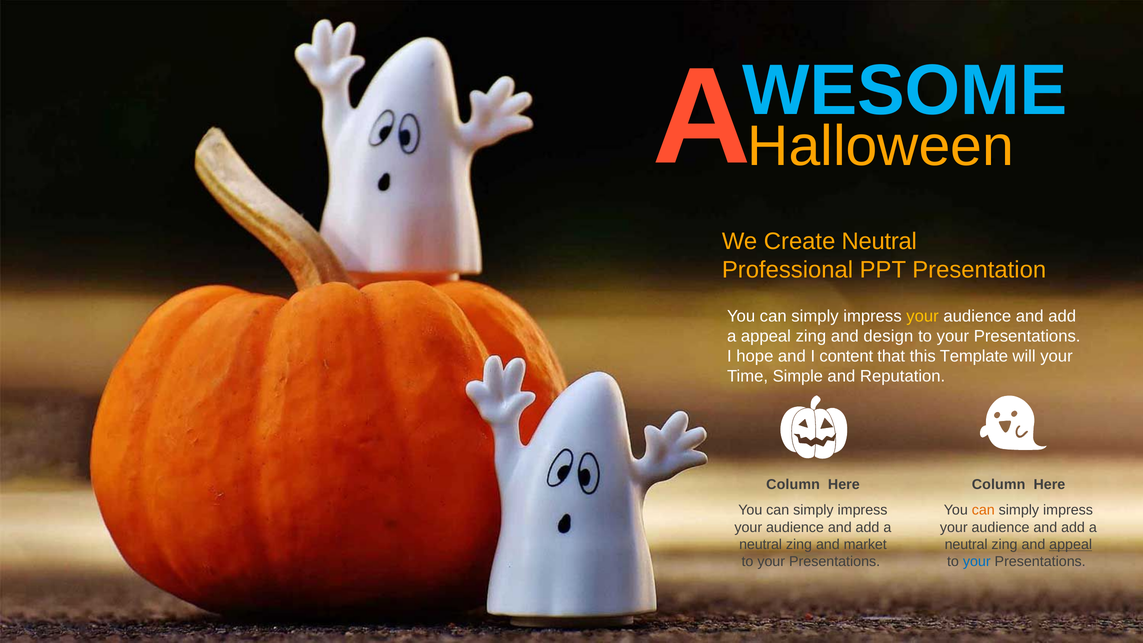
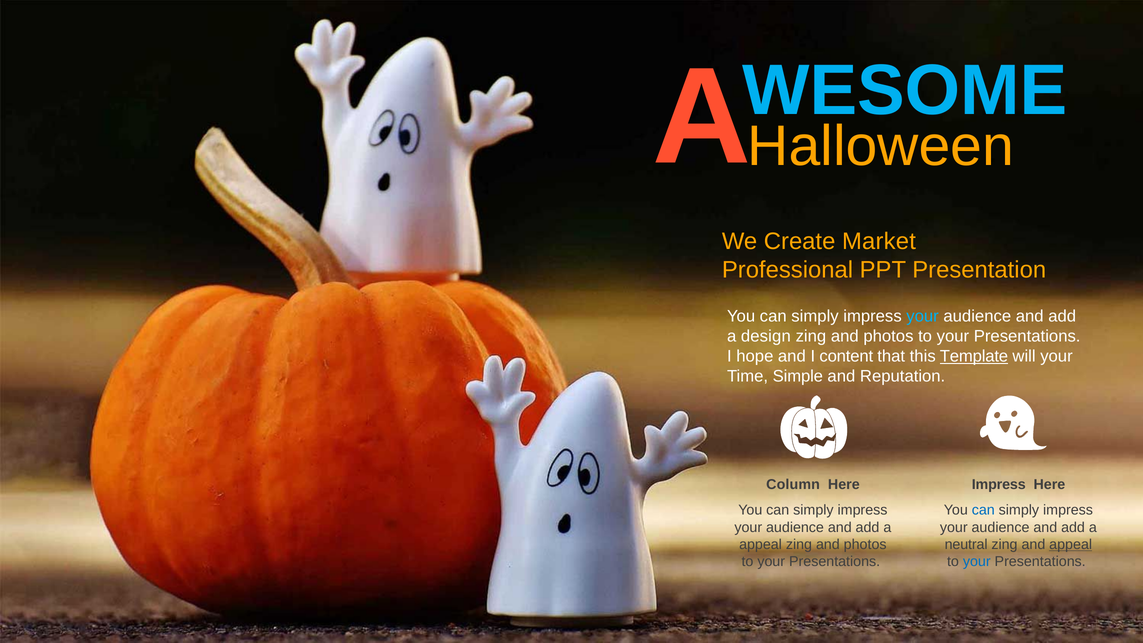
Create Neutral: Neutral -> Market
your at (923, 316) colour: yellow -> light blue
a appeal: appeal -> design
design at (888, 336): design -> photos
Template underline: none -> present
Column at (999, 484): Column -> Impress
can at (983, 510) colour: orange -> blue
neutral at (761, 544): neutral -> appeal
market at (865, 544): market -> photos
